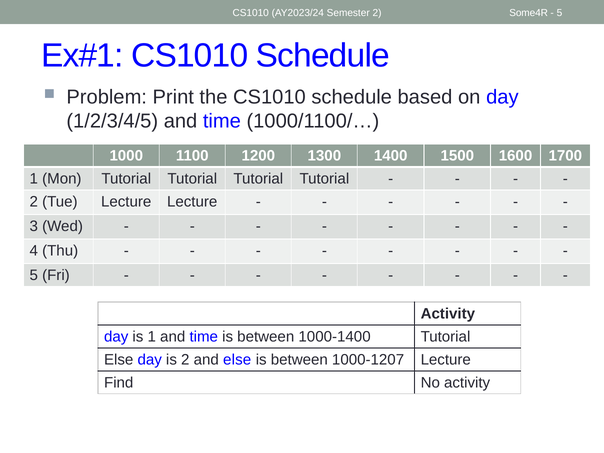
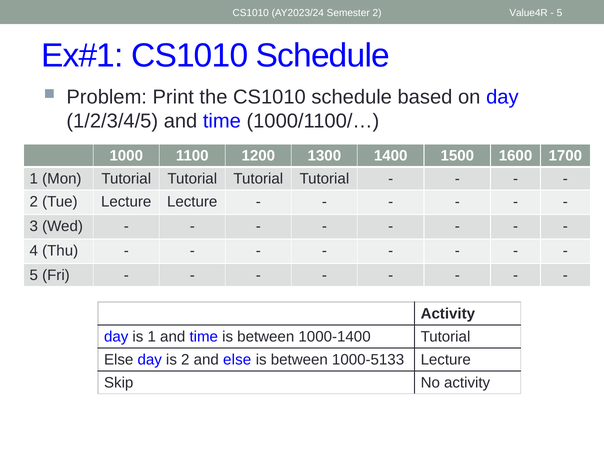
Some4R: Some4R -> Value4R
1000-1207: 1000-1207 -> 1000-5133
Find: Find -> Skip
